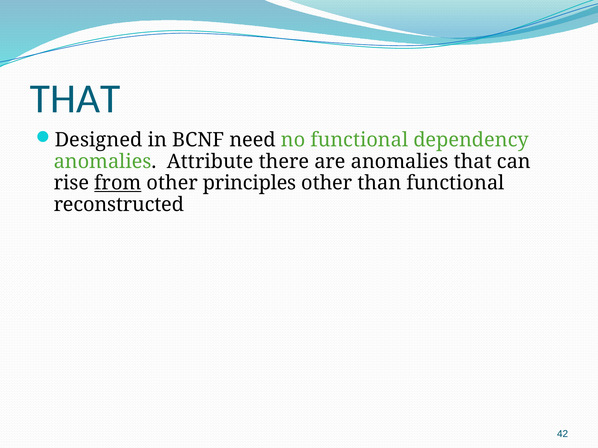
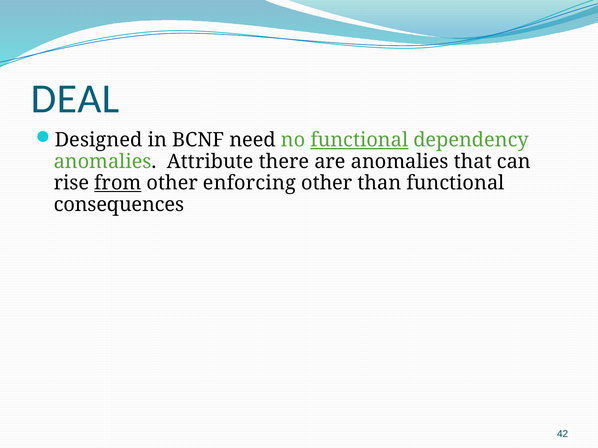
THAT at (75, 99): THAT -> DEAL
functional at (359, 140) underline: none -> present
principles: principles -> enforcing
reconstructed: reconstructed -> consequences
